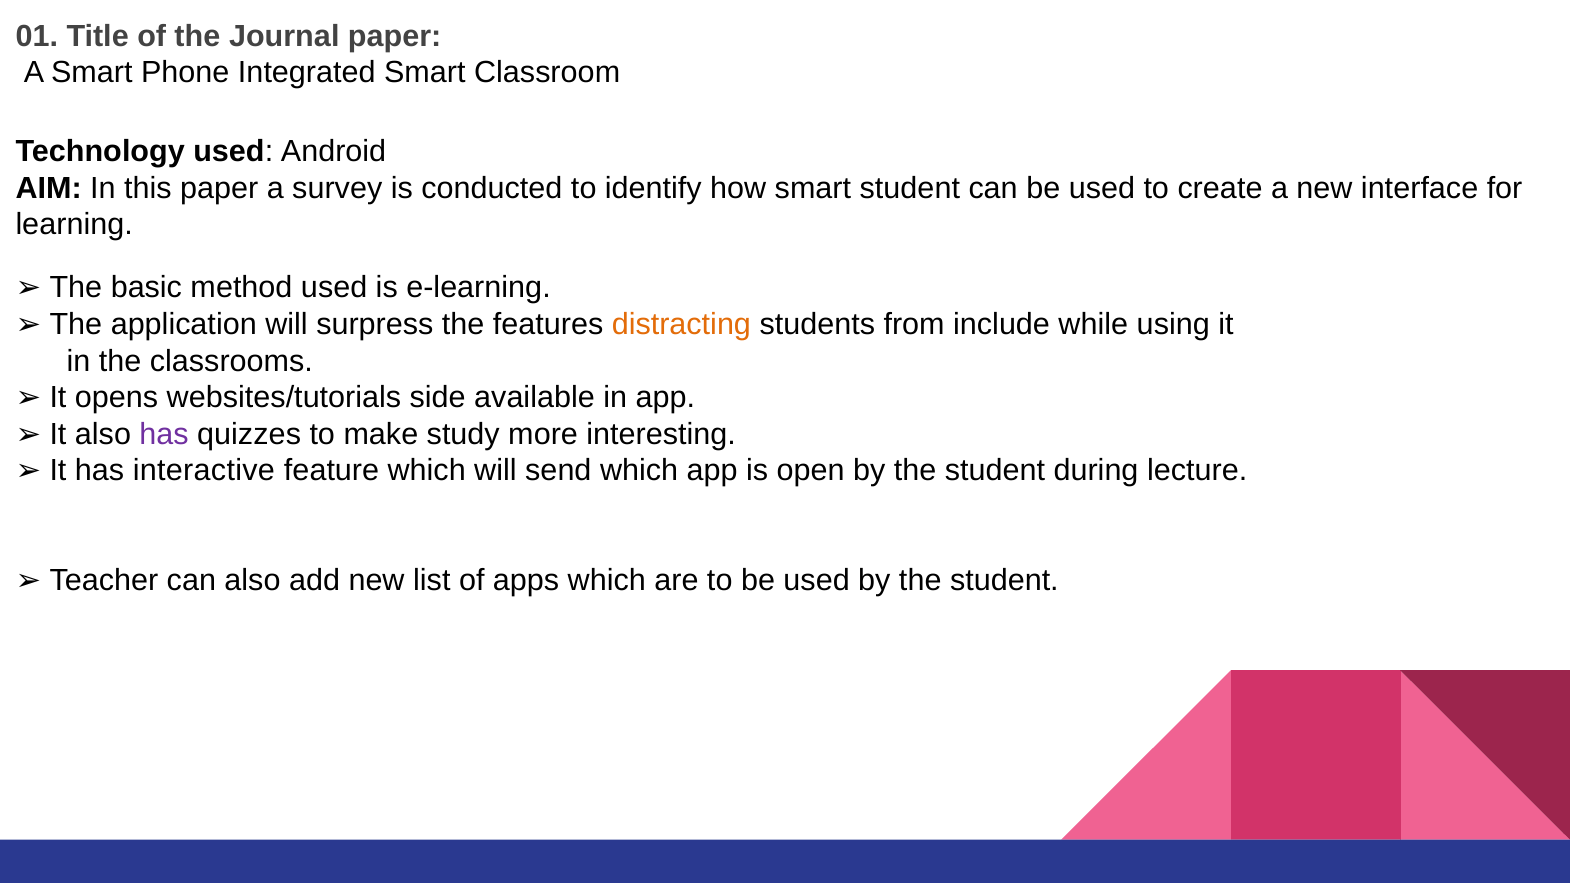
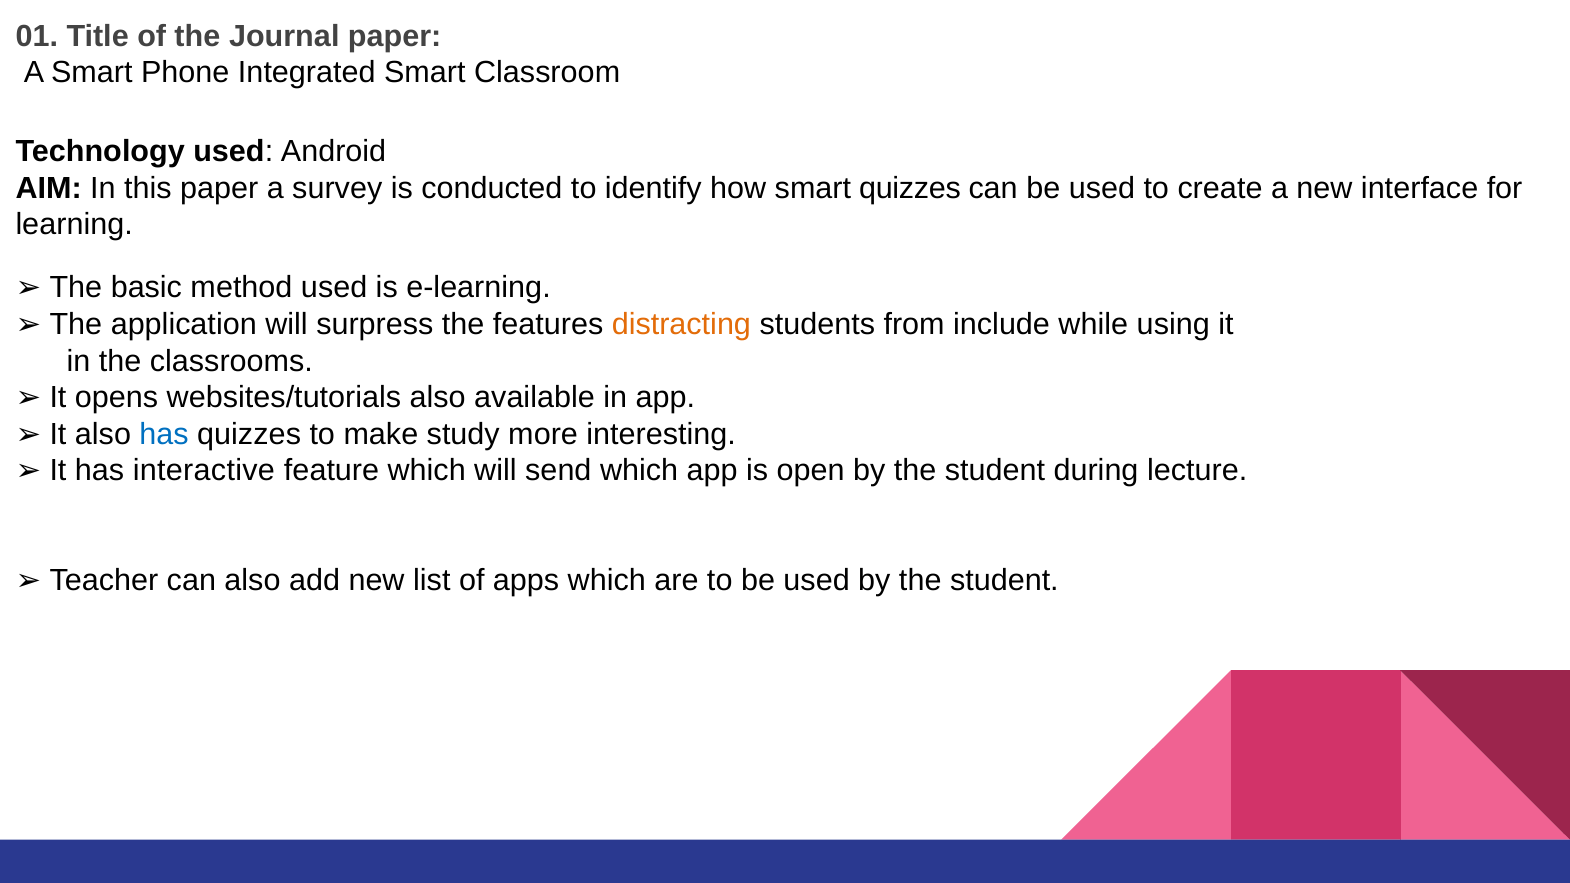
smart student: student -> quizzes
websites/tutorials side: side -> also
has at (164, 434) colour: purple -> blue
